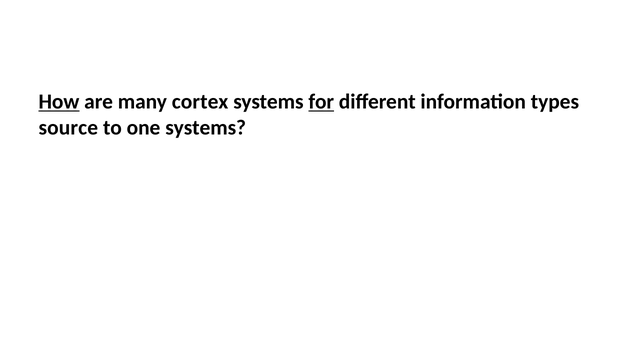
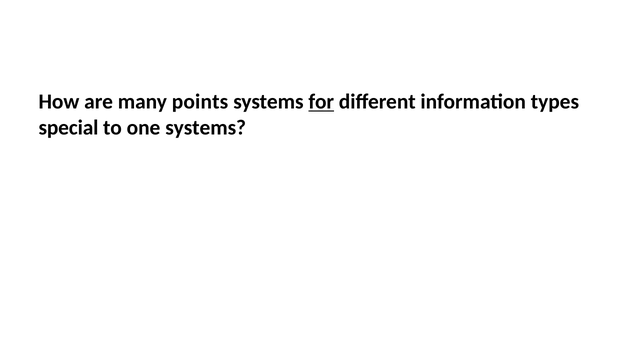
How underline: present -> none
cortex: cortex -> points
source: source -> special
